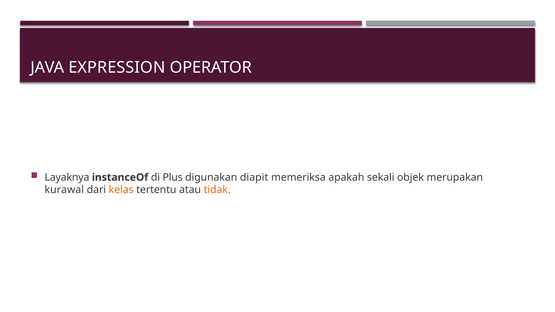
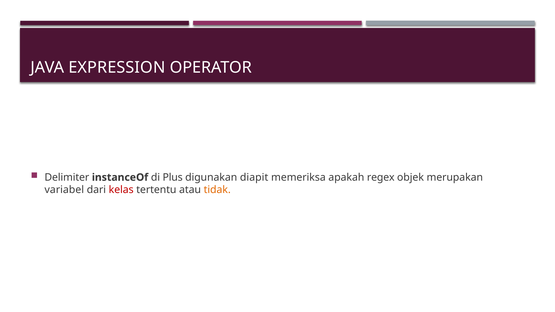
Layaknya: Layaknya -> Delimiter
sekali: sekali -> regex
kurawal: kurawal -> variabel
kelas colour: orange -> red
